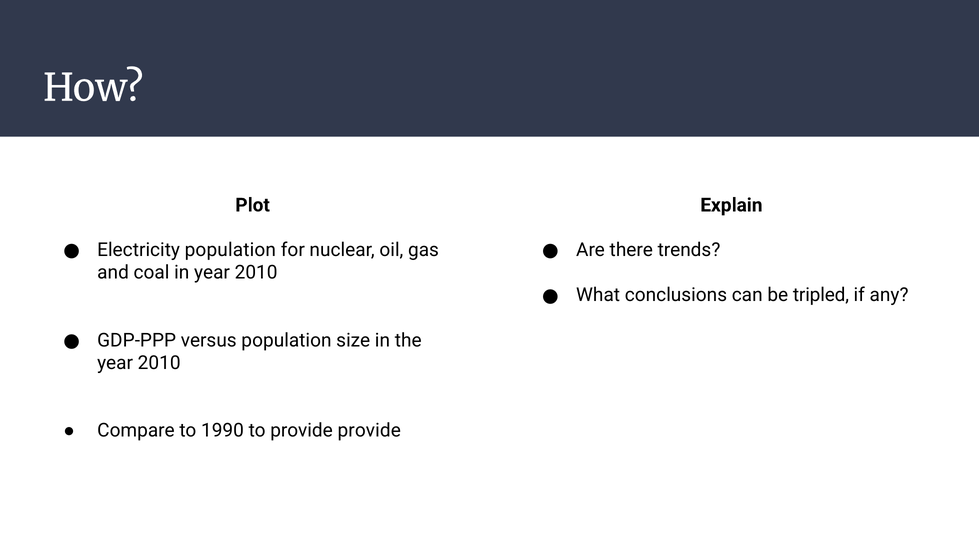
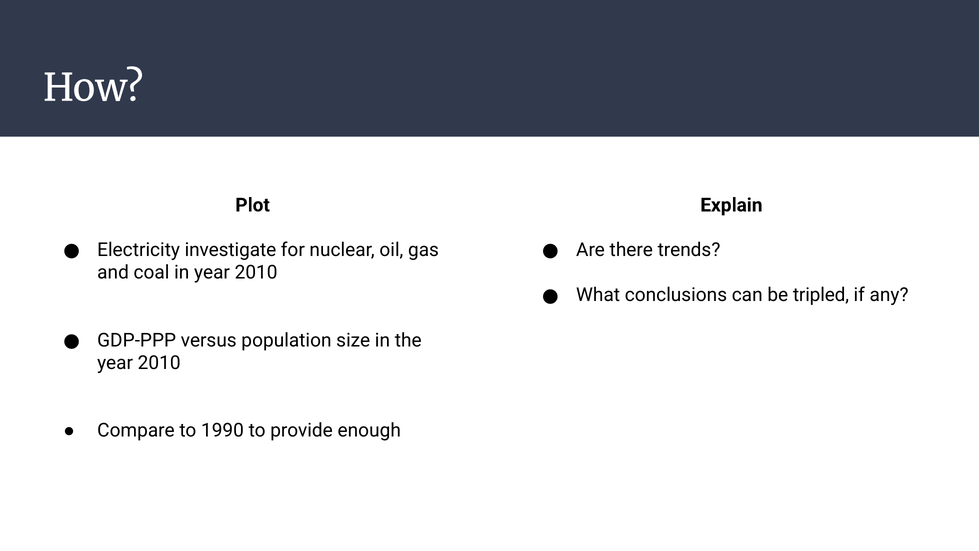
Electricity population: population -> investigate
provide provide: provide -> enough
